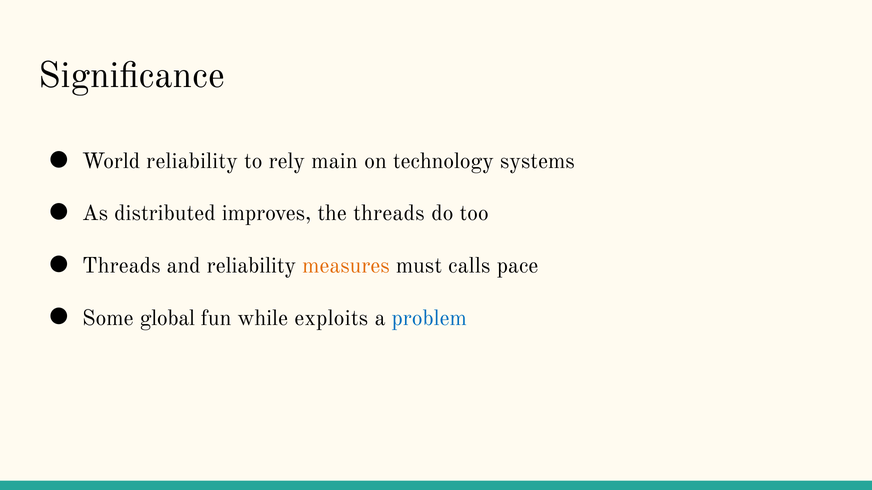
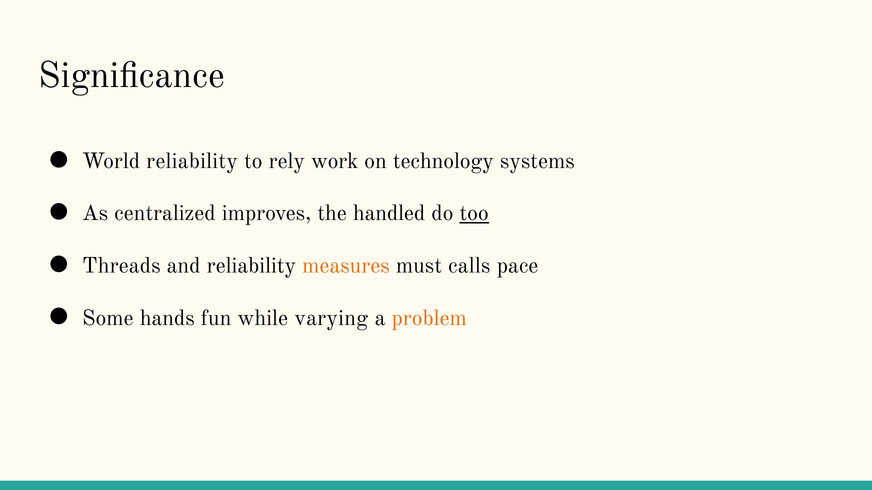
main: main -> work
distributed: distributed -> centralized
the threads: threads -> handled
too underline: none -> present
global: global -> hands
exploits: exploits -> varying
problem colour: blue -> orange
